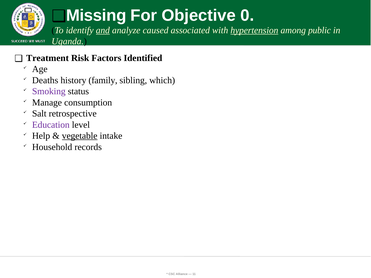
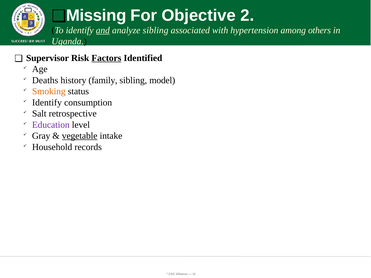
0: 0 -> 2
analyze caused: caused -> sibling
hypertension underline: present -> none
public: public -> others
Treatment: Treatment -> Supervisor
Factors underline: none -> present
which: which -> model
Smoking colour: purple -> orange
Manage at (47, 103): Manage -> Identify
Help: Help -> Gray
